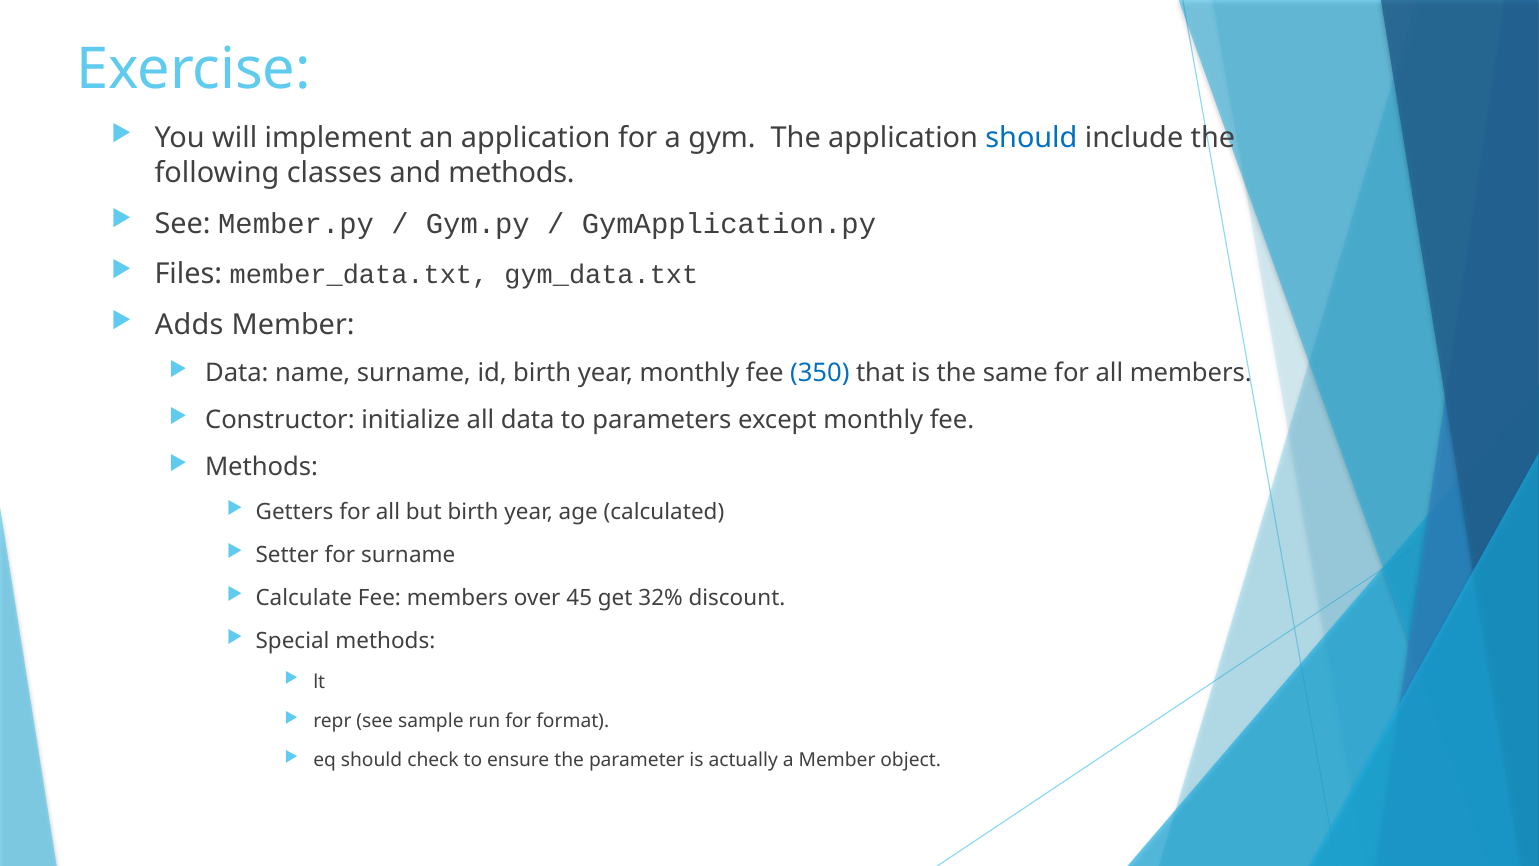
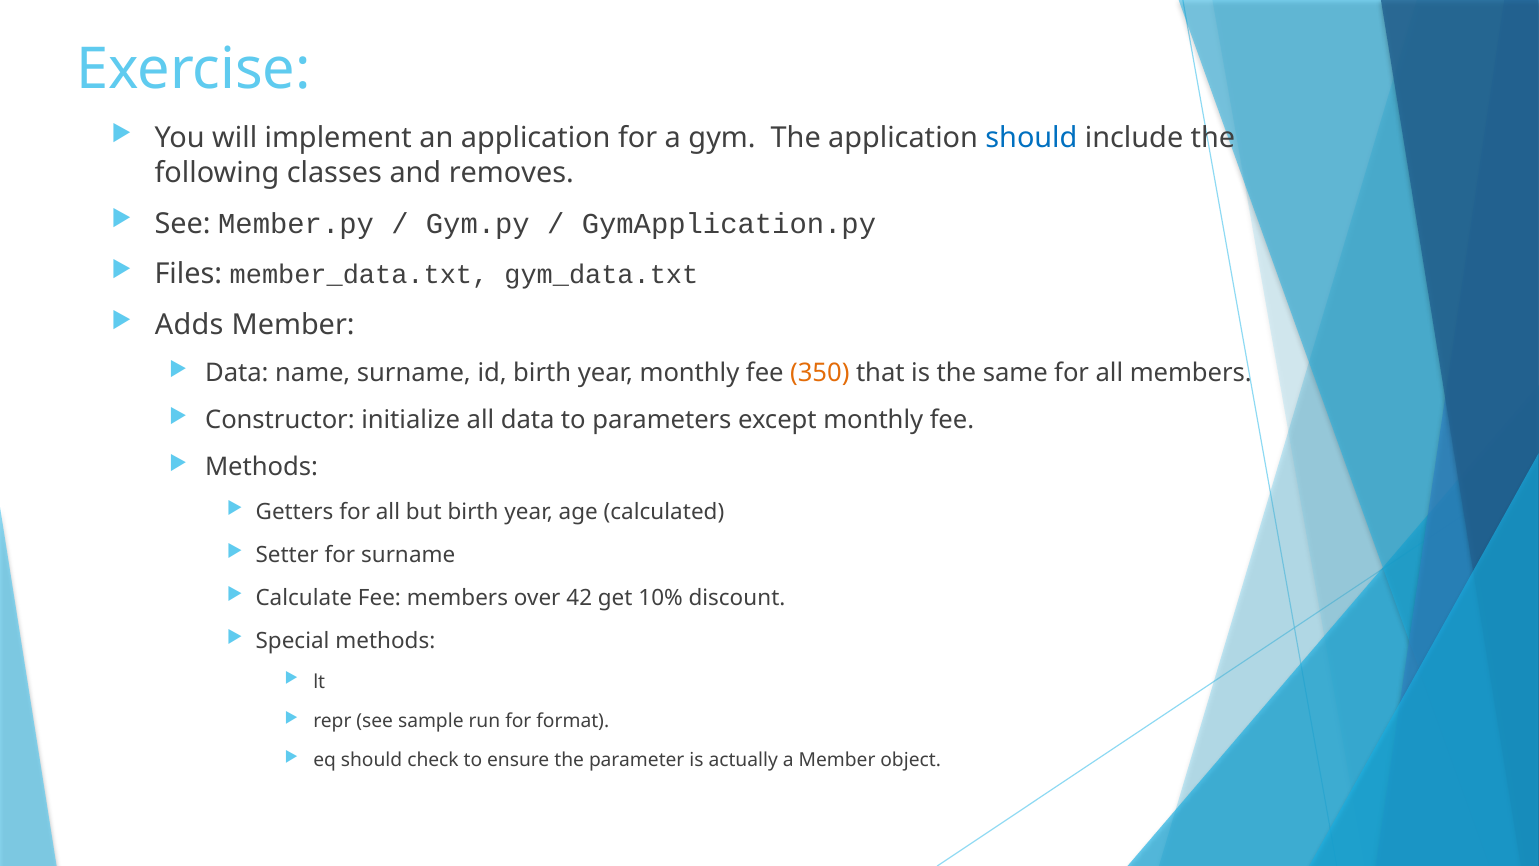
and methods: methods -> removes
350 colour: blue -> orange
45: 45 -> 42
32%: 32% -> 10%
